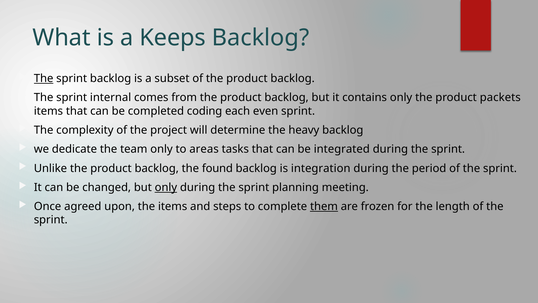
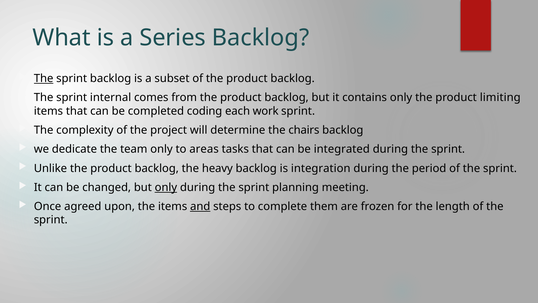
Keeps: Keeps -> Series
packets: packets -> limiting
even: even -> work
heavy: heavy -> chairs
found: found -> heavy
and underline: none -> present
them underline: present -> none
